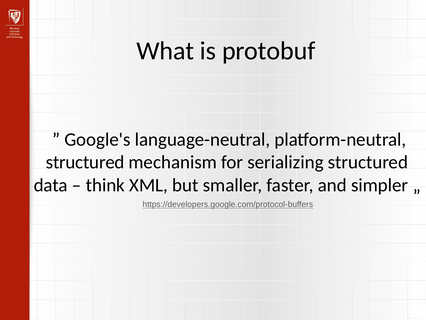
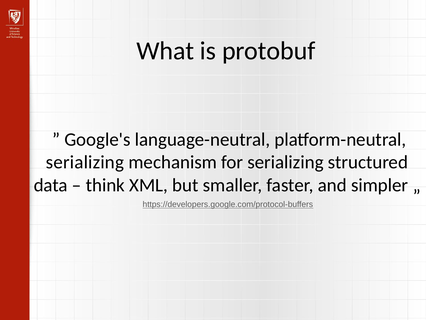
structured at (85, 162): structured -> serializing
